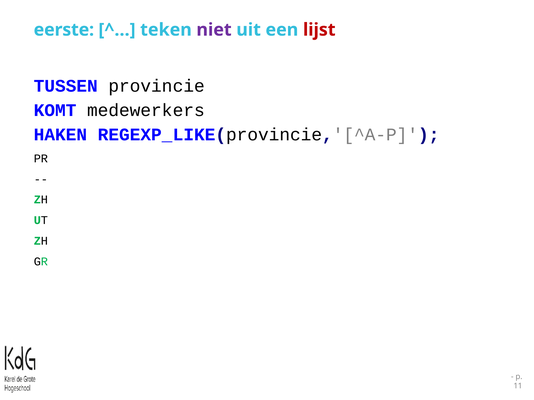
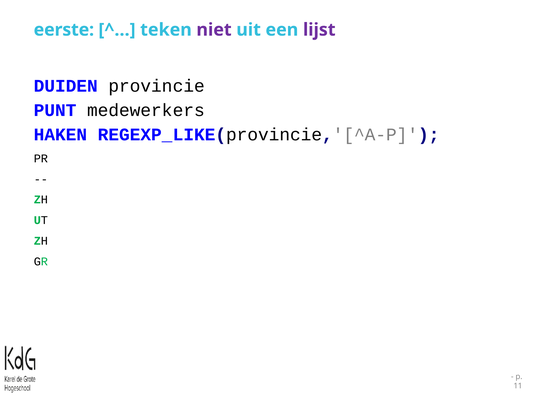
lijst colour: red -> purple
TUSSEN: TUSSEN -> DUIDEN
KOMT: KOMT -> PUNT
